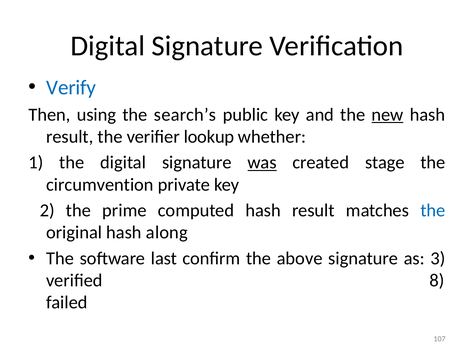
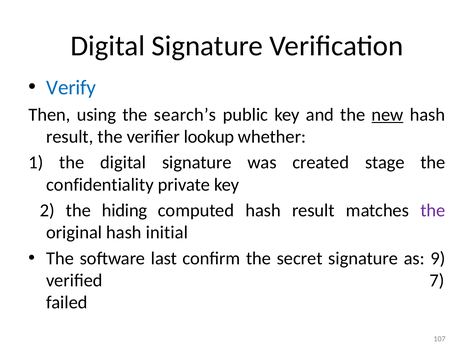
was underline: present -> none
circumvention: circumvention -> confidentiality
prime: prime -> hiding
the at (433, 211) colour: blue -> purple
along: along -> initial
above: above -> secret
3: 3 -> 9
8: 8 -> 7
